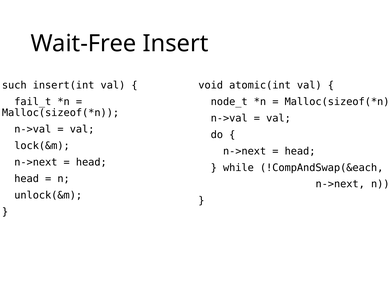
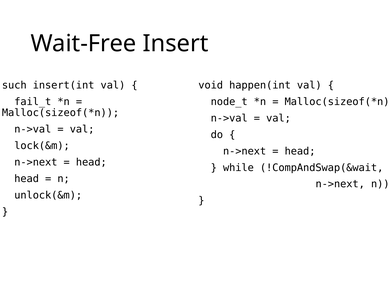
atomic(int: atomic(int -> happen(int
!CompAndSwap(&each: !CompAndSwap(&each -> !CompAndSwap(&wait
